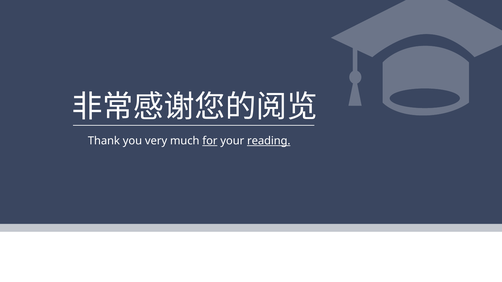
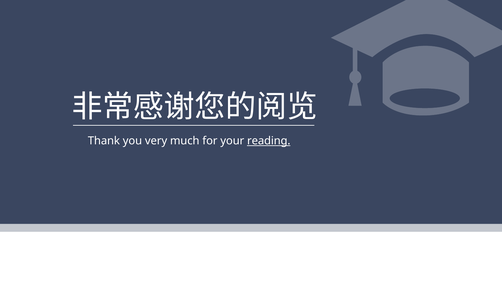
for underline: present -> none
